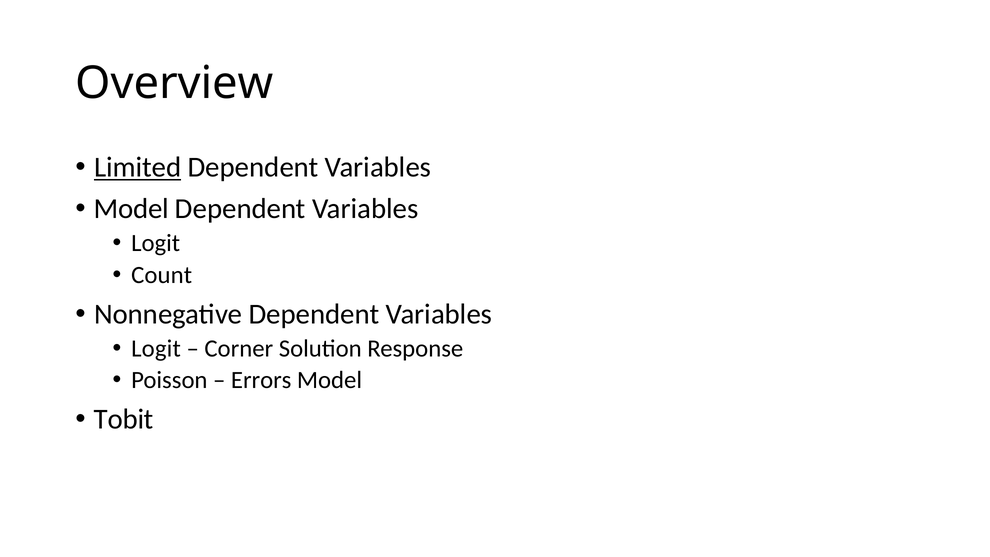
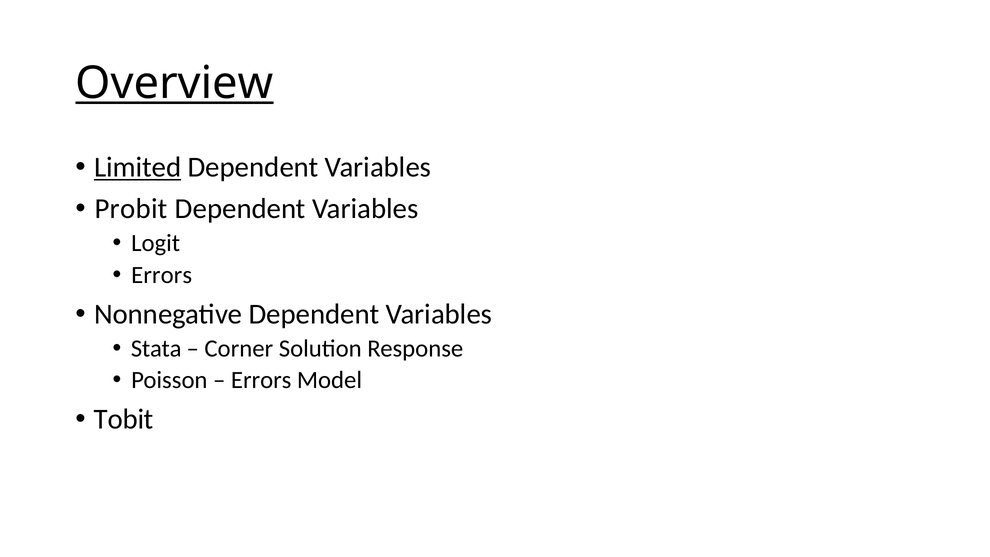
Overview underline: none -> present
Model at (131, 209): Model -> Probit
Count at (162, 275): Count -> Errors
Logit at (156, 348): Logit -> Stata
